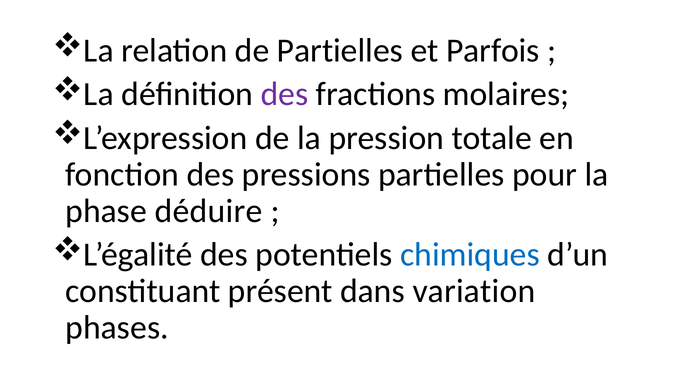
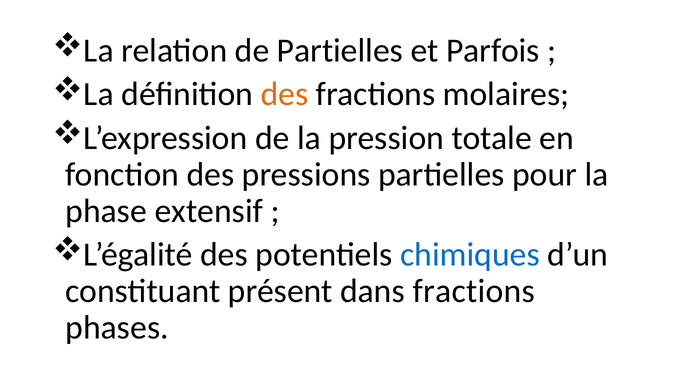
des at (285, 94) colour: purple -> orange
déduire: déduire -> extensif
dans variation: variation -> fractions
